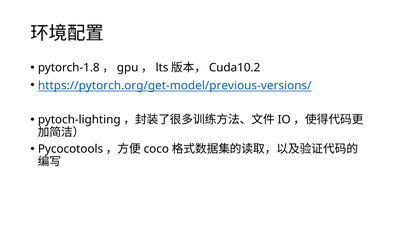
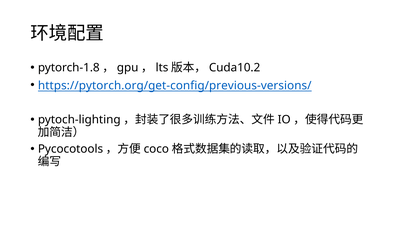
https://pytorch.org/get-model/previous-versions/: https://pytorch.org/get-model/previous-versions/ -> https://pytorch.org/get-config/previous-versions/
